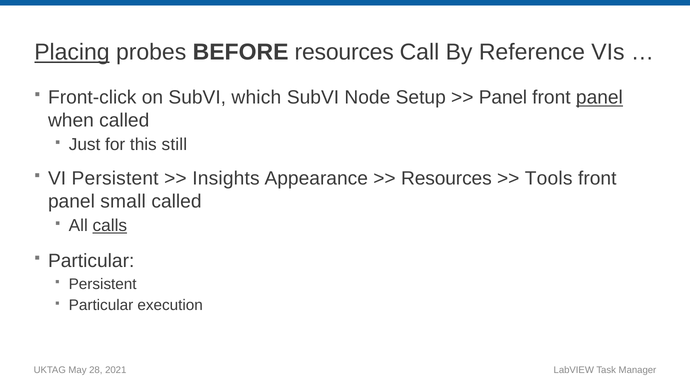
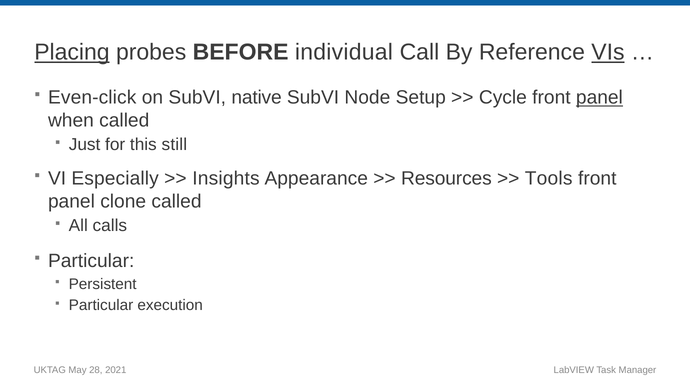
BEFORE resources: resources -> individual
VIs underline: none -> present
Front-click: Front-click -> Even-click
which: which -> native
Panel at (503, 98): Panel -> Cycle
VI Persistent: Persistent -> Especially
small: small -> clone
calls underline: present -> none
